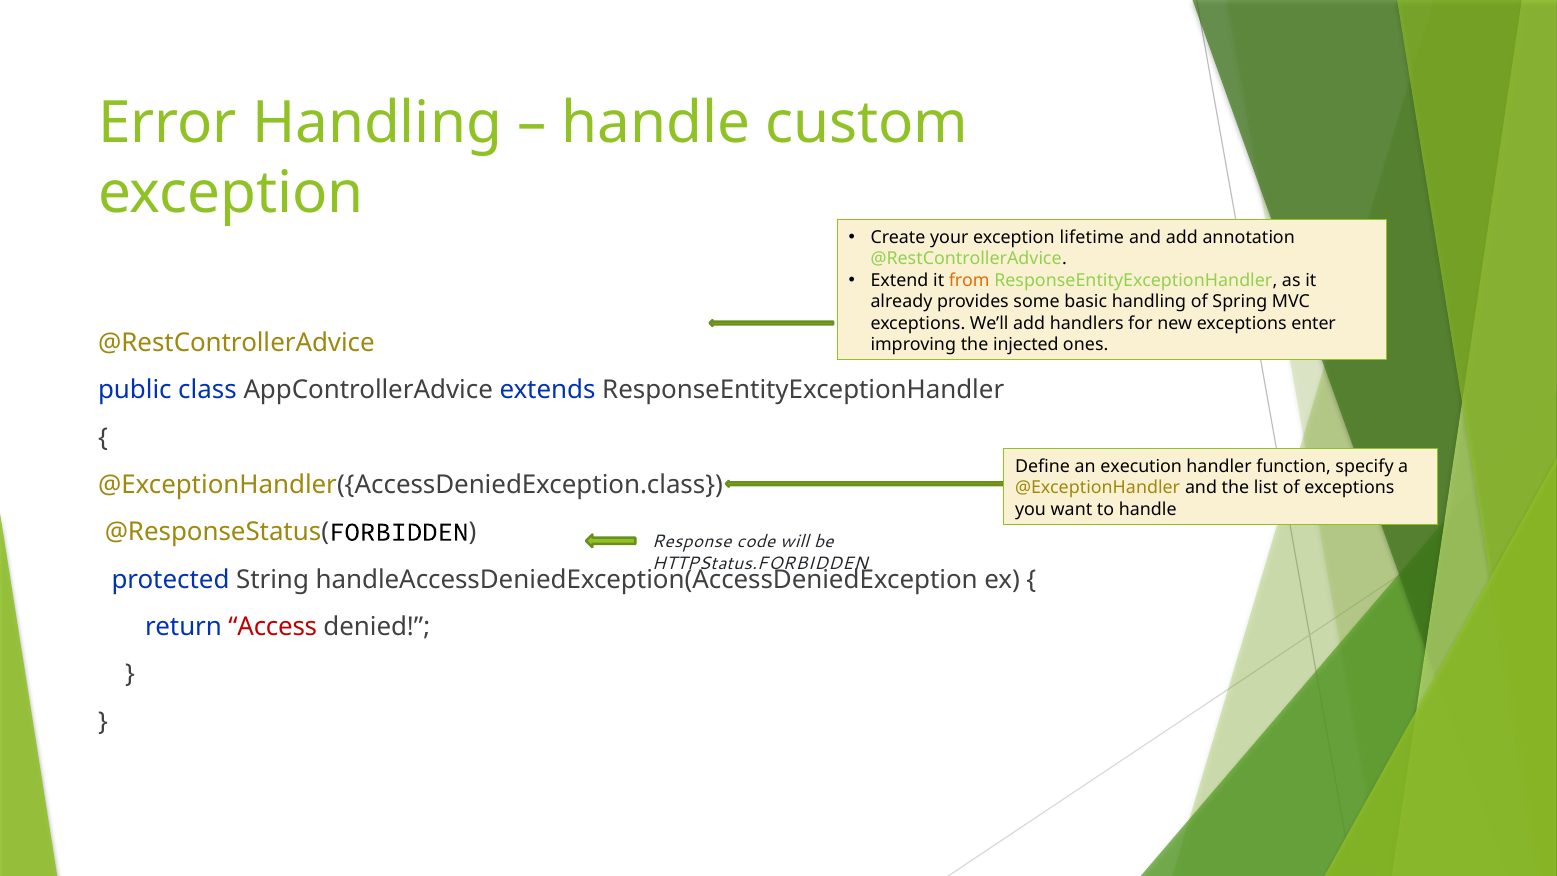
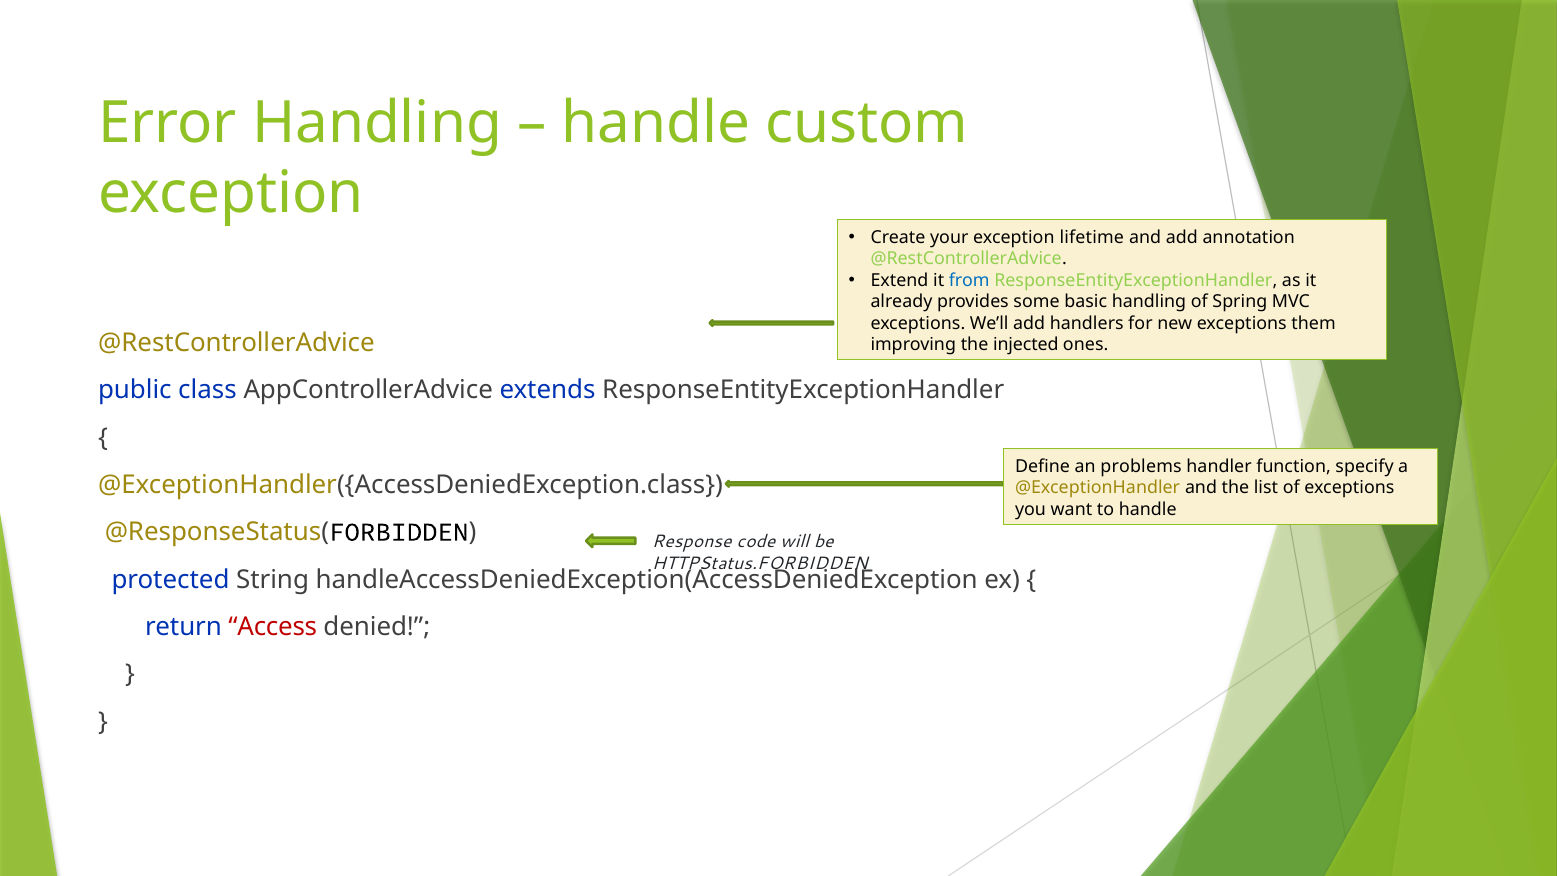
from colour: orange -> blue
enter: enter -> them
execution: execution -> problems
